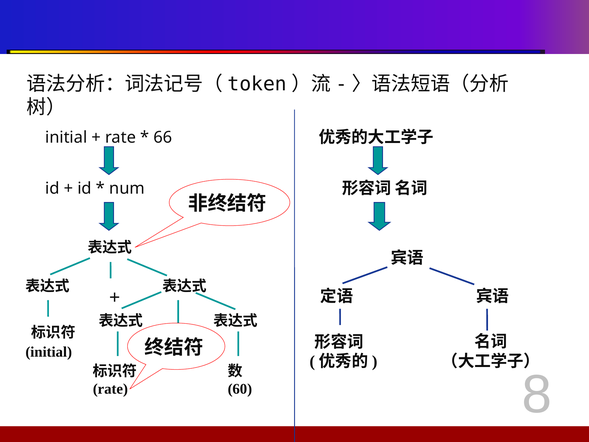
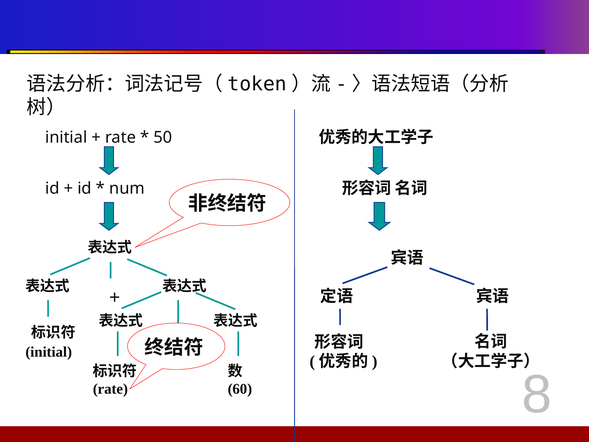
66: 66 -> 50
